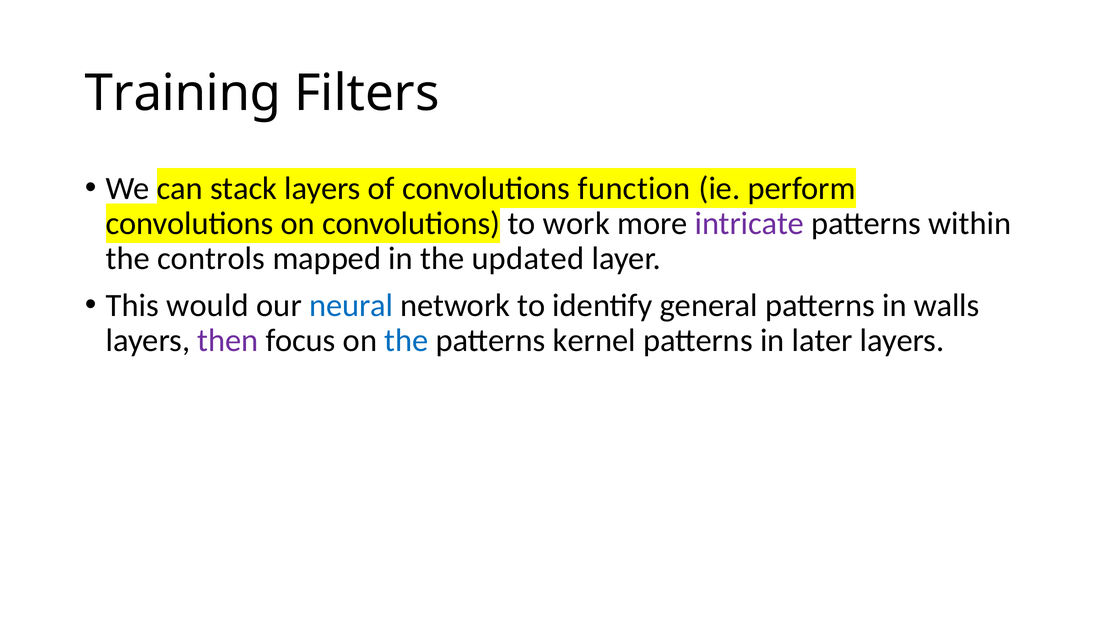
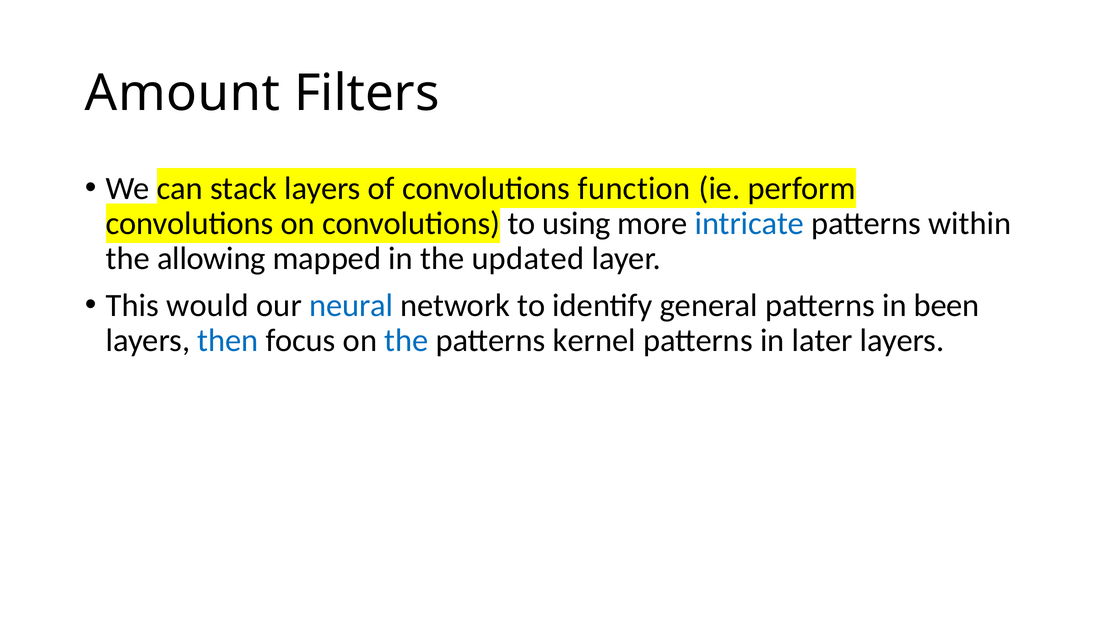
Training: Training -> Amount
work: work -> using
intricate colour: purple -> blue
controls: controls -> allowing
walls: walls -> been
then colour: purple -> blue
